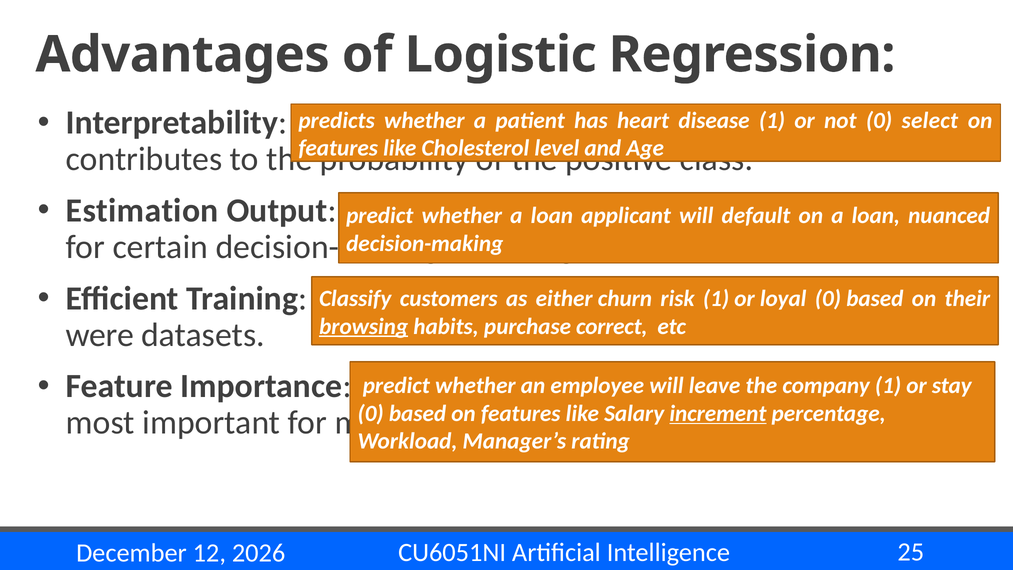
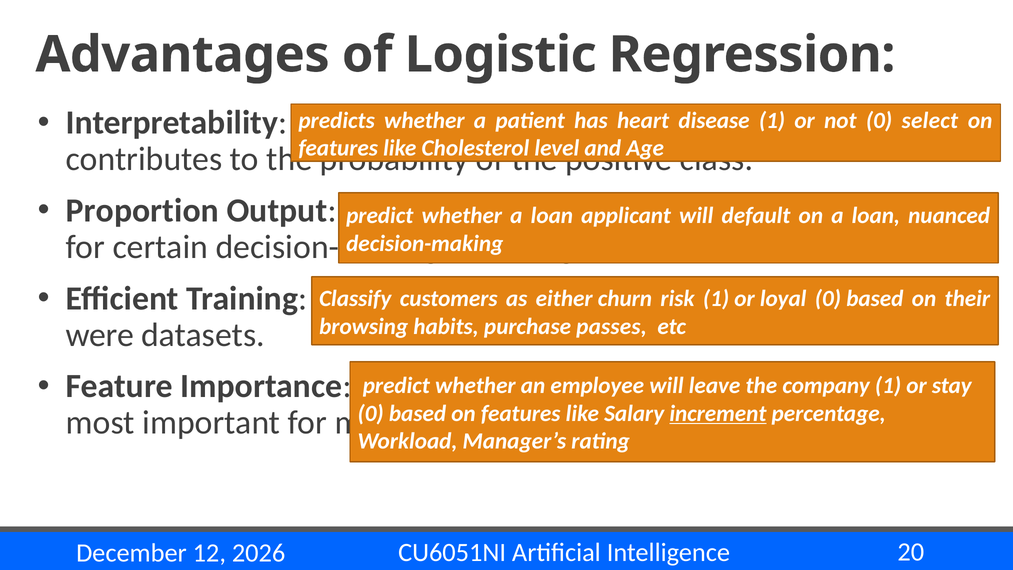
Estimation: Estimation -> Proportion
browsing underline: present -> none
correct: correct -> passes
25: 25 -> 20
